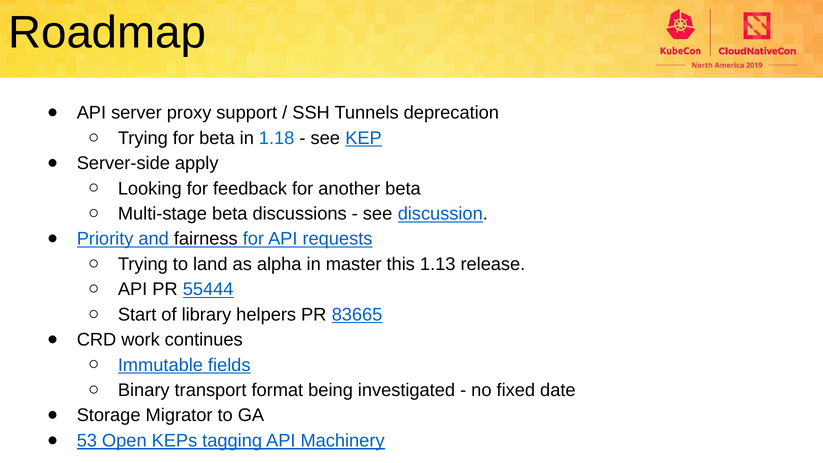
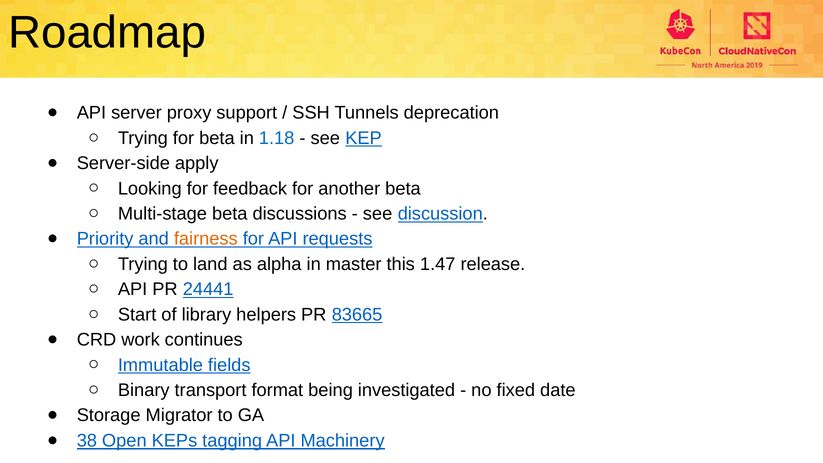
fairness colour: black -> orange
1.13: 1.13 -> 1.47
55444: 55444 -> 24441
53: 53 -> 38
